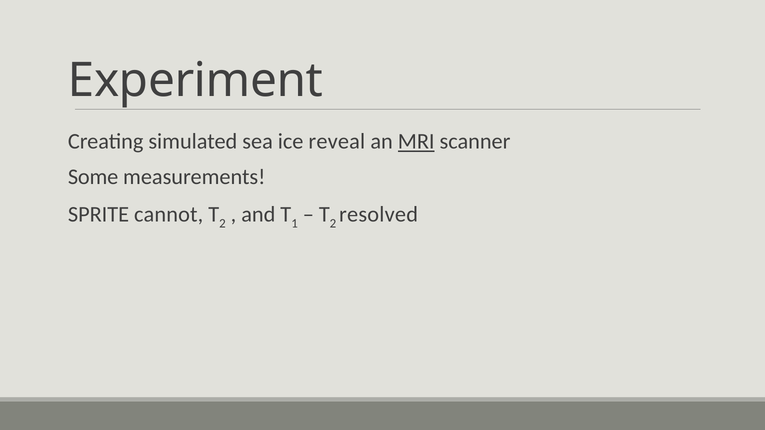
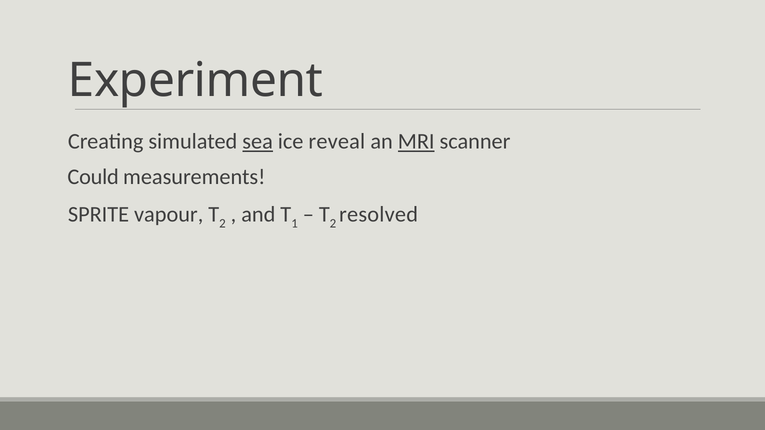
sea underline: none -> present
Some: Some -> Could
cannot: cannot -> vapour
